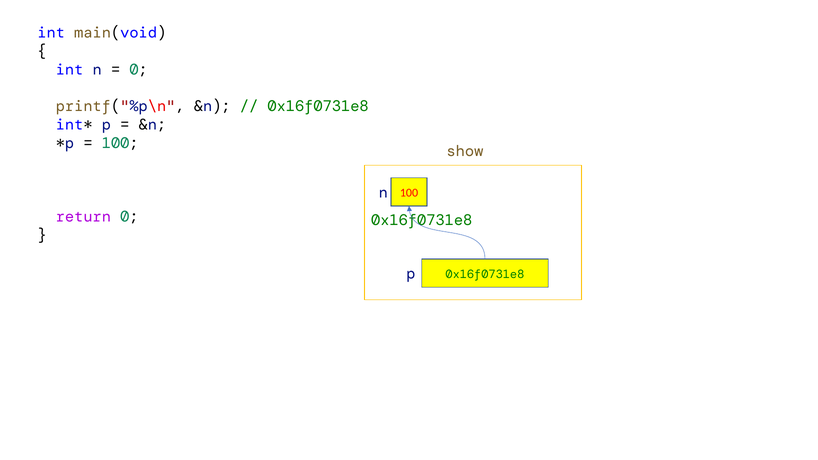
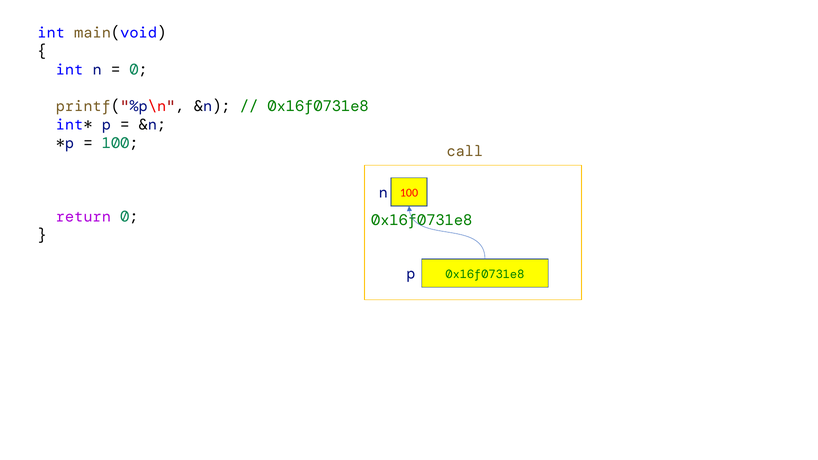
show: show -> call
